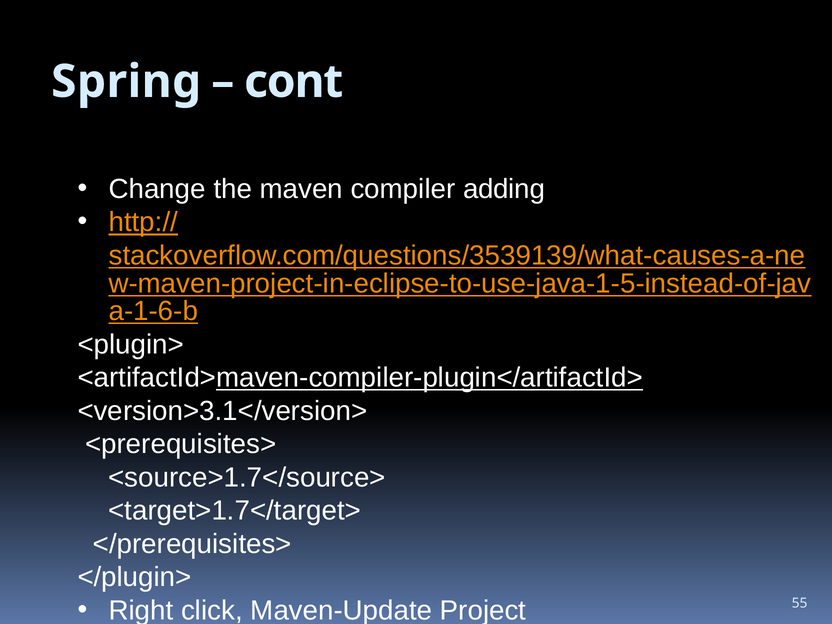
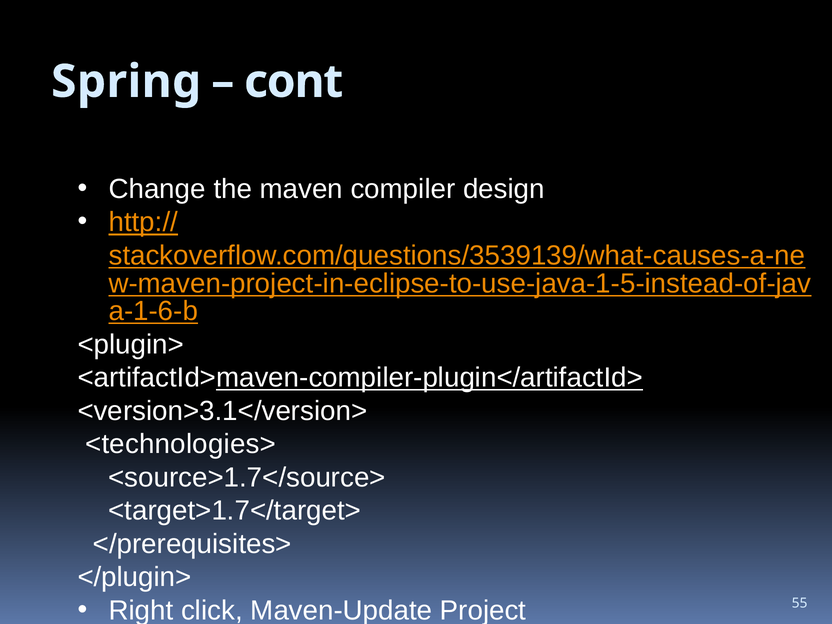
adding: adding -> design
<prerequisites>: <prerequisites> -> <technologies>
